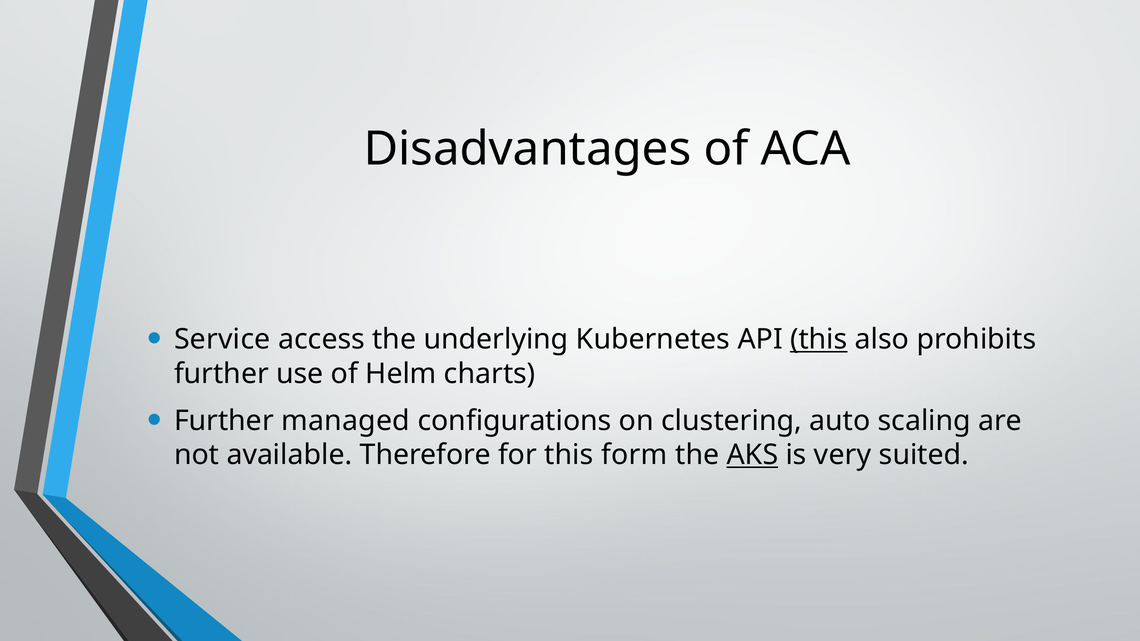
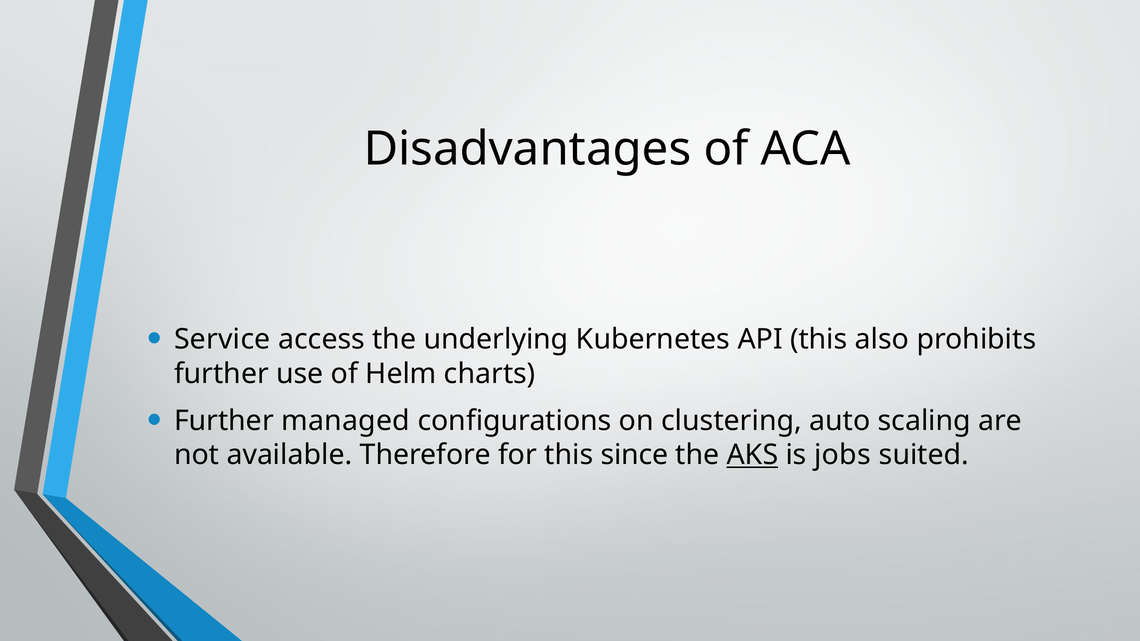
this at (819, 340) underline: present -> none
form: form -> since
very: very -> jobs
